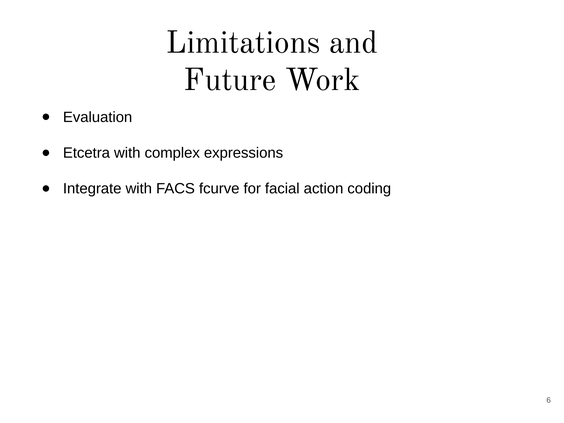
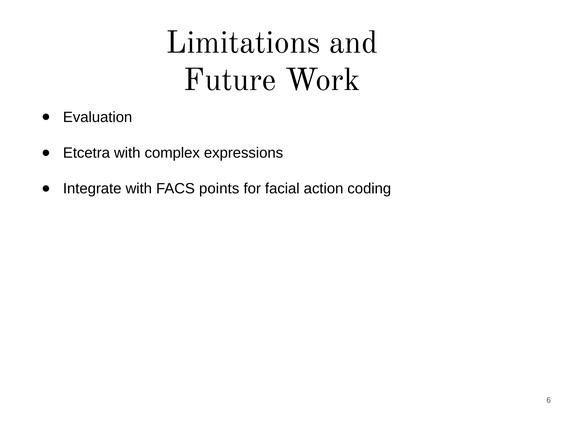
fcurve: fcurve -> points
